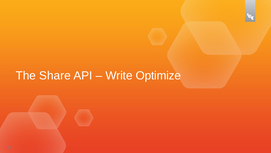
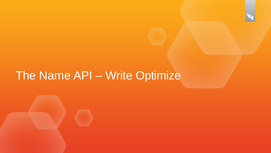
Share: Share -> Name
